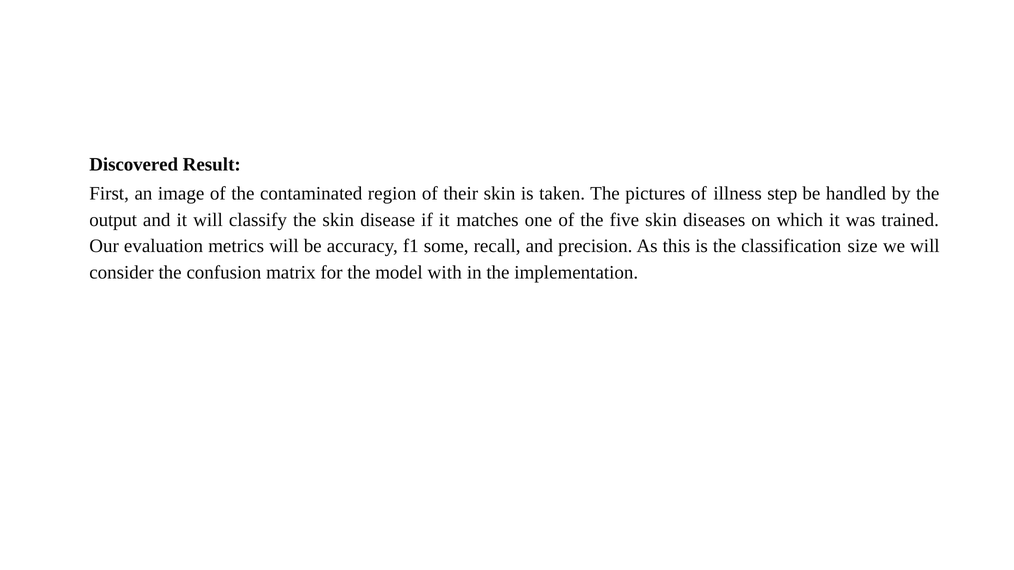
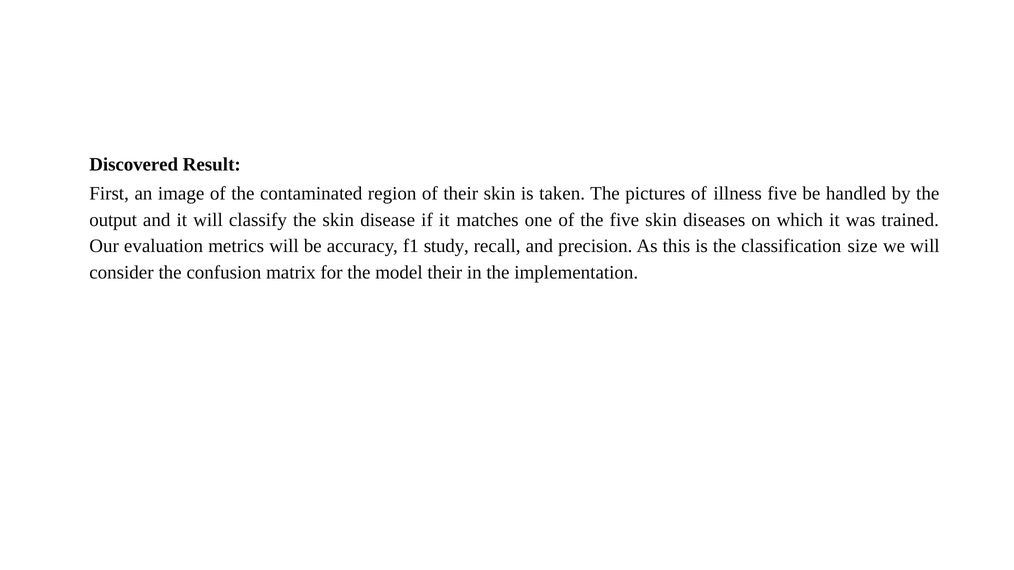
illness step: step -> five
some: some -> study
model with: with -> their
